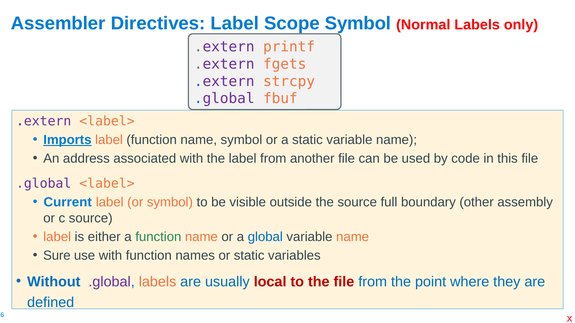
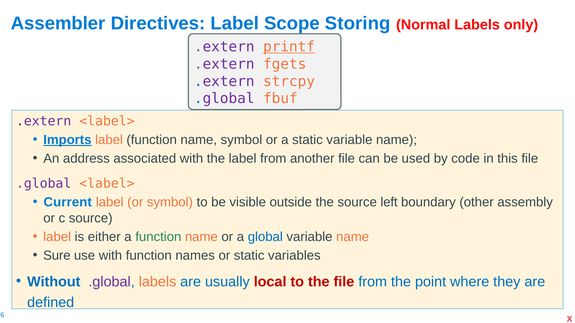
Scope Symbol: Symbol -> Storing
printf underline: none -> present
full: full -> left
